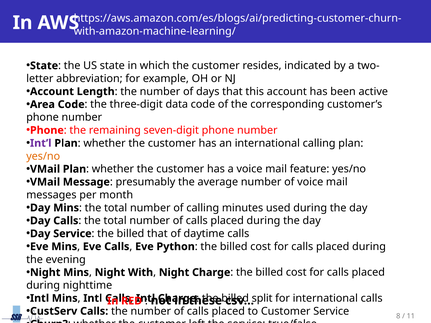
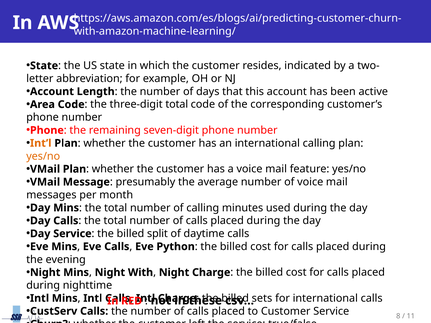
three-digit data: data -> total
Int’l colour: purple -> orange
billed that: that -> split
split: split -> sets
